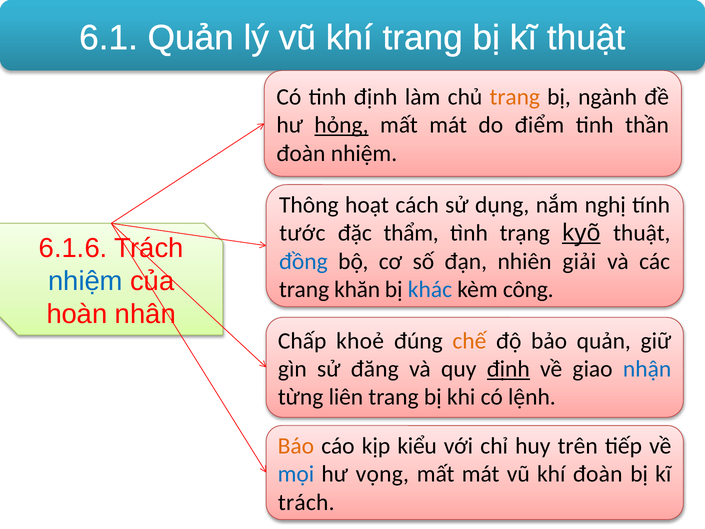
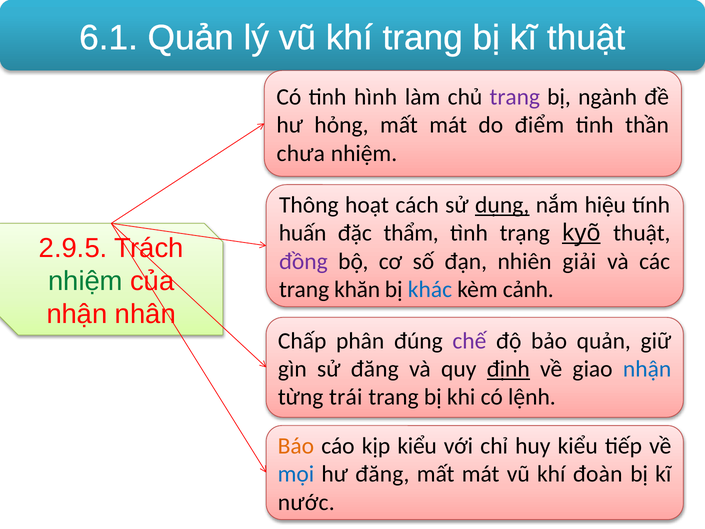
tinh định: định -> hình
trang at (515, 97) colour: orange -> purple
hỏng underline: present -> none
đoàn at (301, 153): đoàn -> chưa
dụng underline: none -> present
nghị: nghị -> hiệu
tước: tước -> huấn
6.1.6: 6.1.6 -> 2.9.5
đồng colour: blue -> purple
nhiệm at (85, 281) colour: blue -> green
công: công -> cảnh
hoàn at (77, 314): hoàn -> nhận
khoẻ: khoẻ -> phân
chế colour: orange -> purple
liên: liên -> trái
huy trên: trên -> kiểu
hư vọng: vọng -> đăng
trách at (306, 502): trách -> nước
